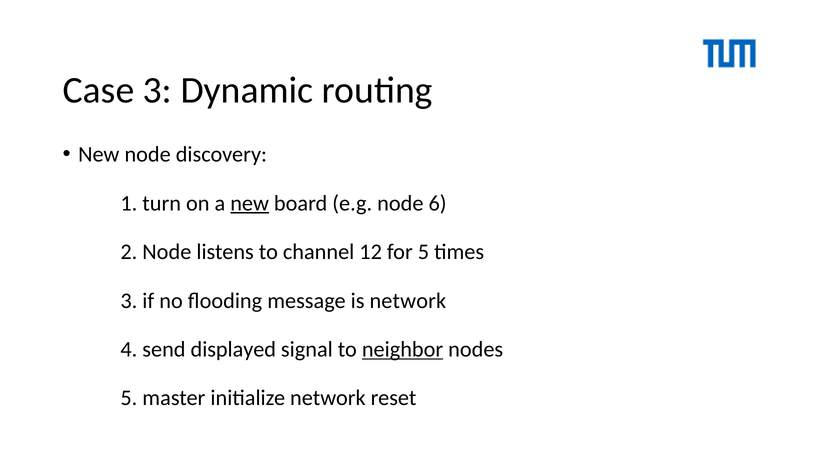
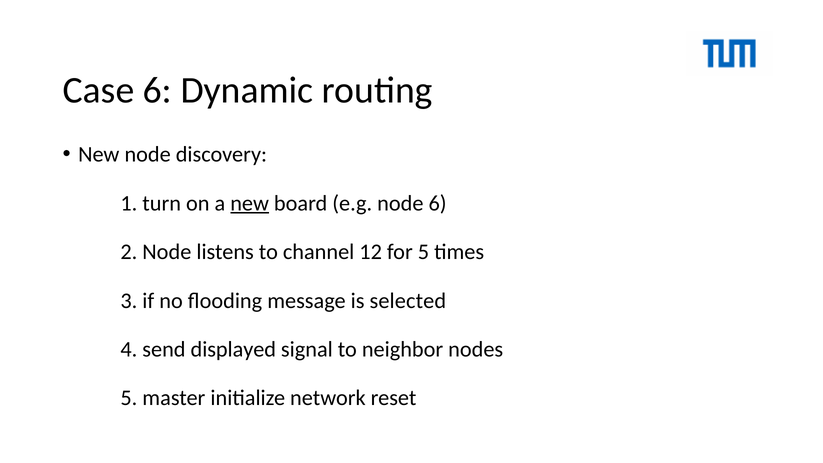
Case 3: 3 -> 6
is network: network -> selected
neighbor underline: present -> none
